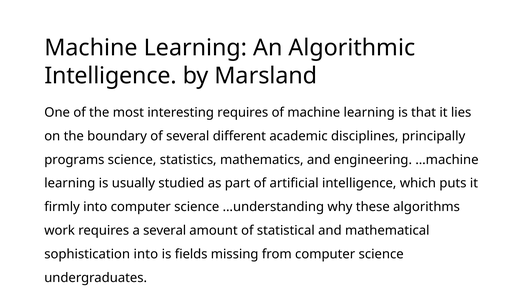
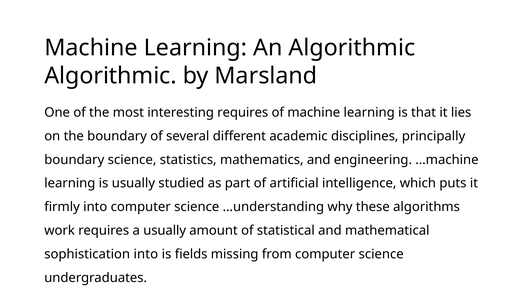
Intelligence at (111, 76): Intelligence -> Algorithmic
programs at (74, 160): programs -> boundary
a several: several -> usually
